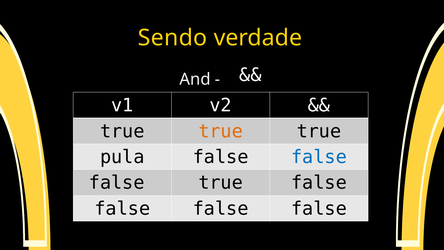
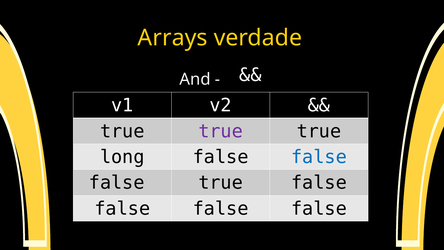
Sendo: Sendo -> Arrays
true at (221, 131) colour: orange -> purple
pula: pula -> long
